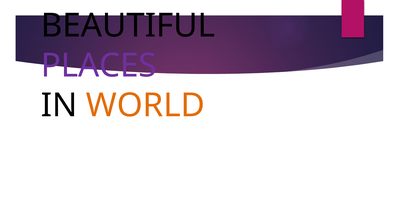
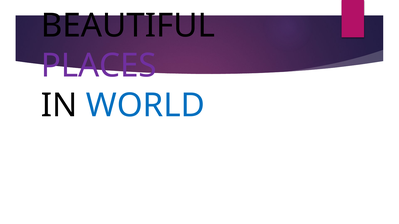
WORLD colour: orange -> blue
